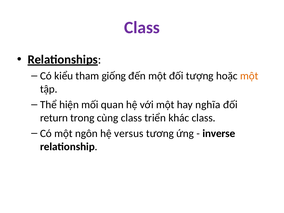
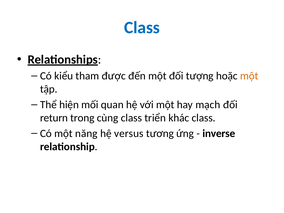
Class at (142, 27) colour: purple -> blue
giống: giống -> được
nghĩa: nghĩa -> mạch
ngôn: ngôn -> năng
